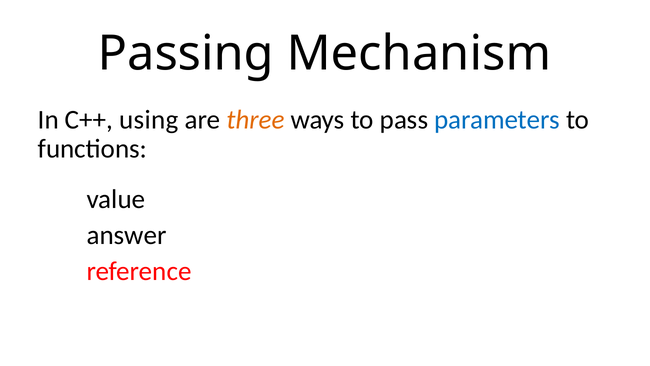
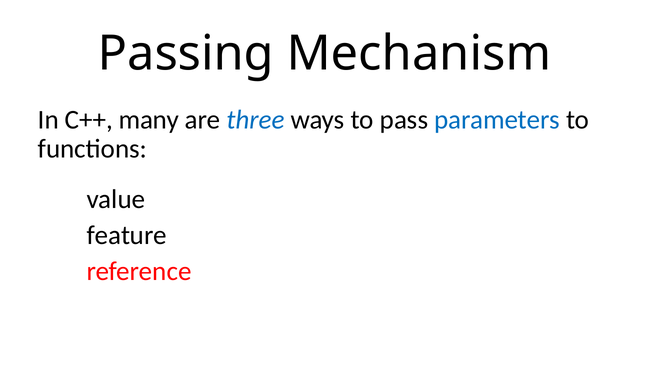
using: using -> many
three colour: orange -> blue
answer: answer -> feature
